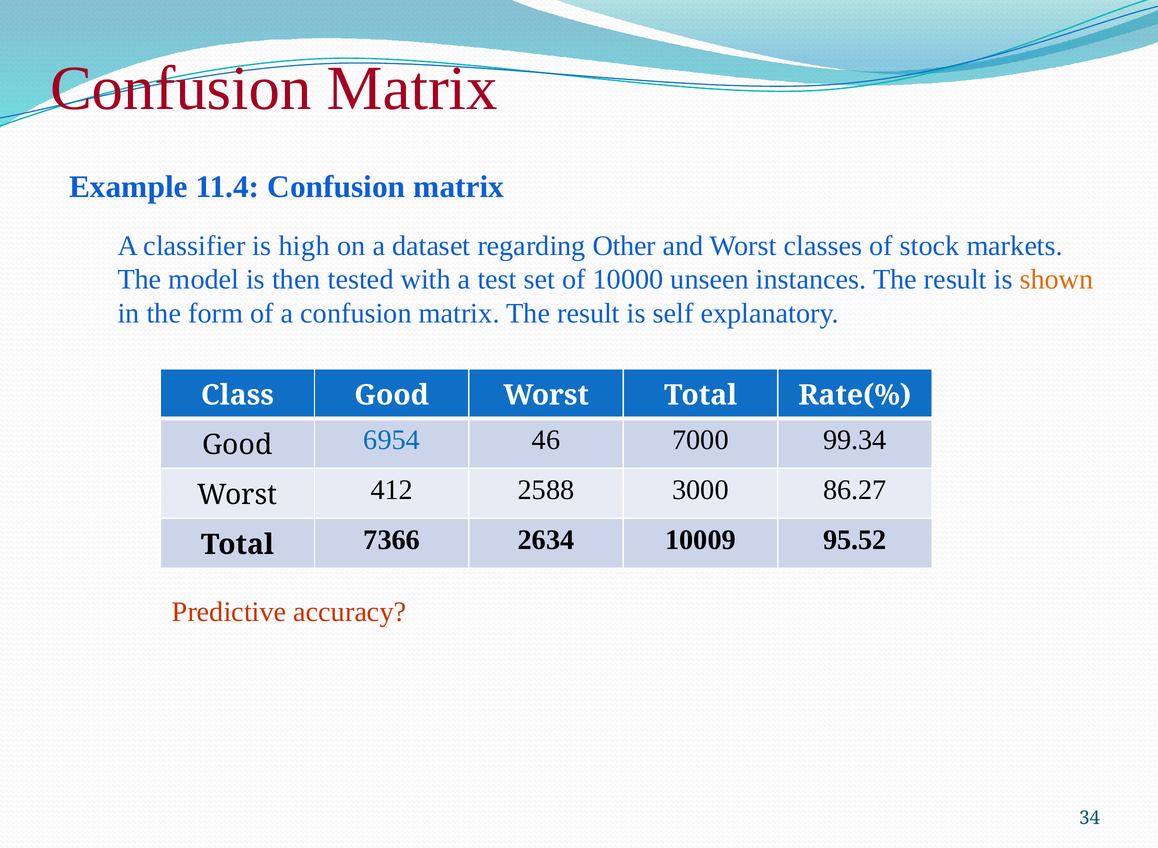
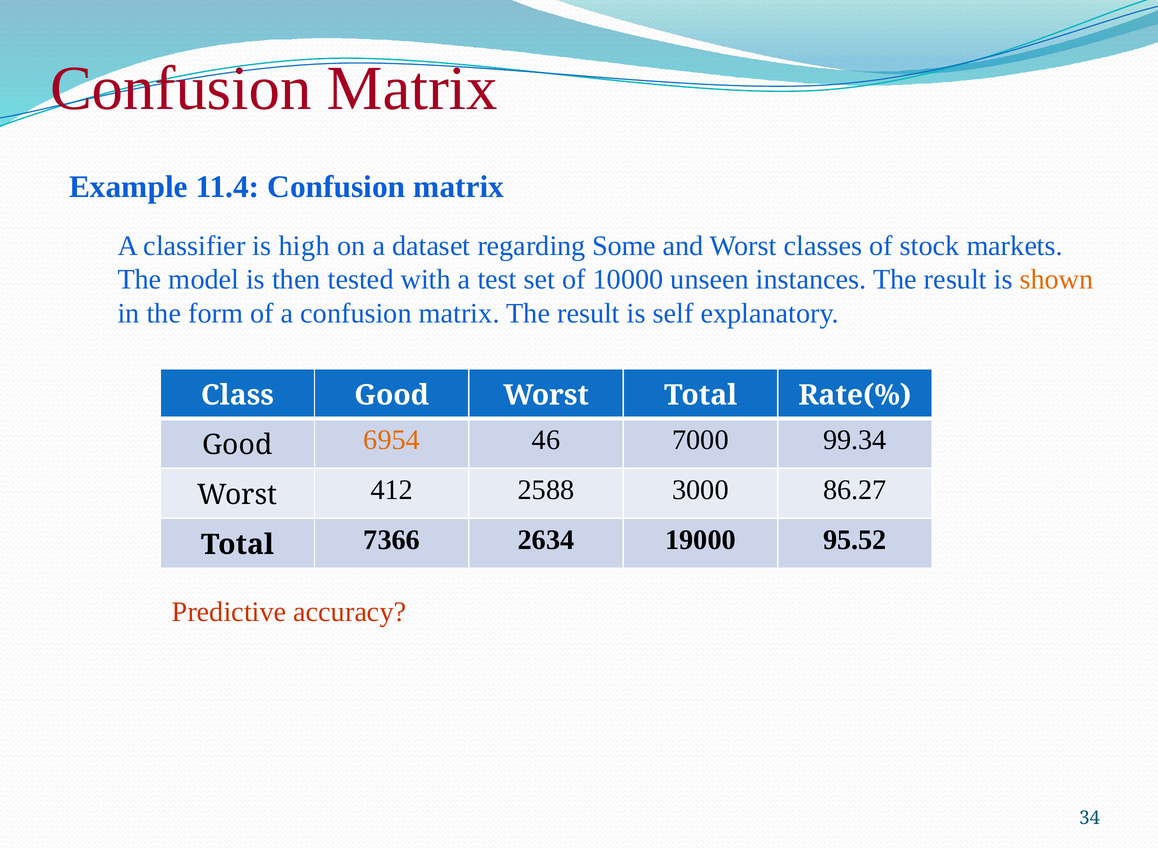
Other: Other -> Some
6954 colour: blue -> orange
10009: 10009 -> 19000
